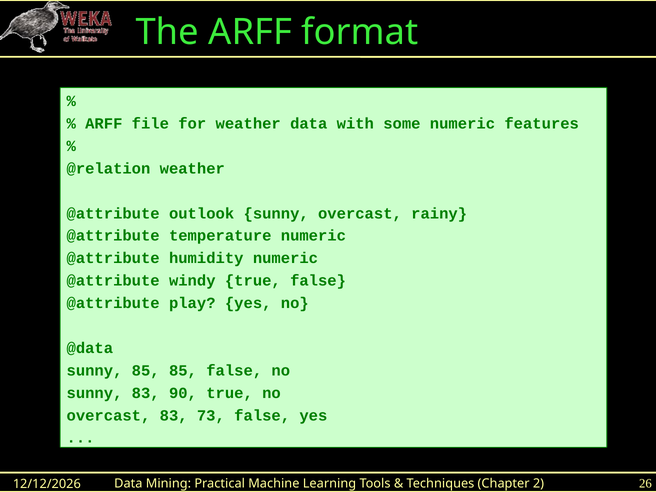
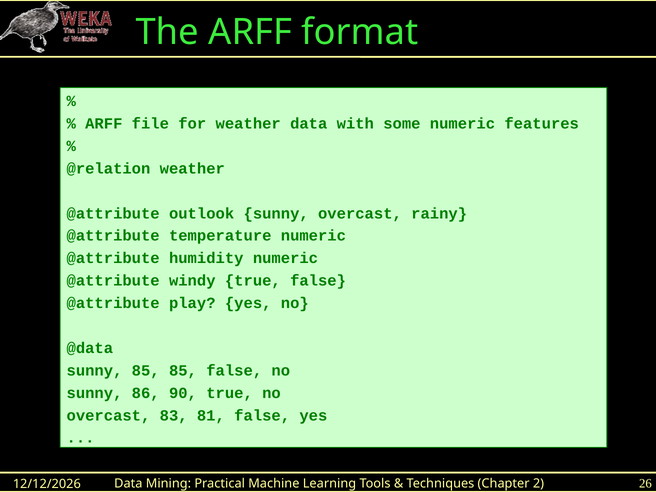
sunny 83: 83 -> 86
73: 73 -> 81
